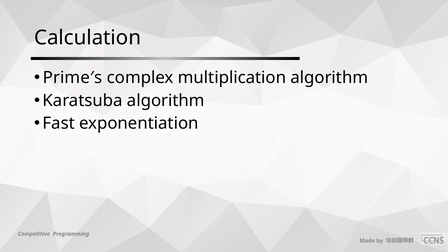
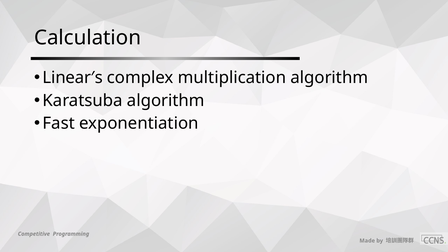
Prime′s: Prime′s -> Linear′s
